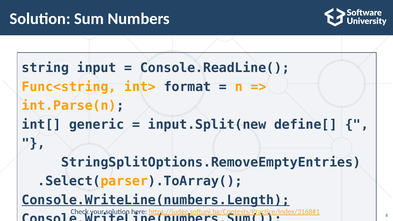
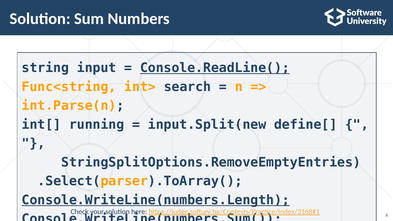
Console.ReadLine( underline: none -> present
format: format -> search
generic: generic -> running
